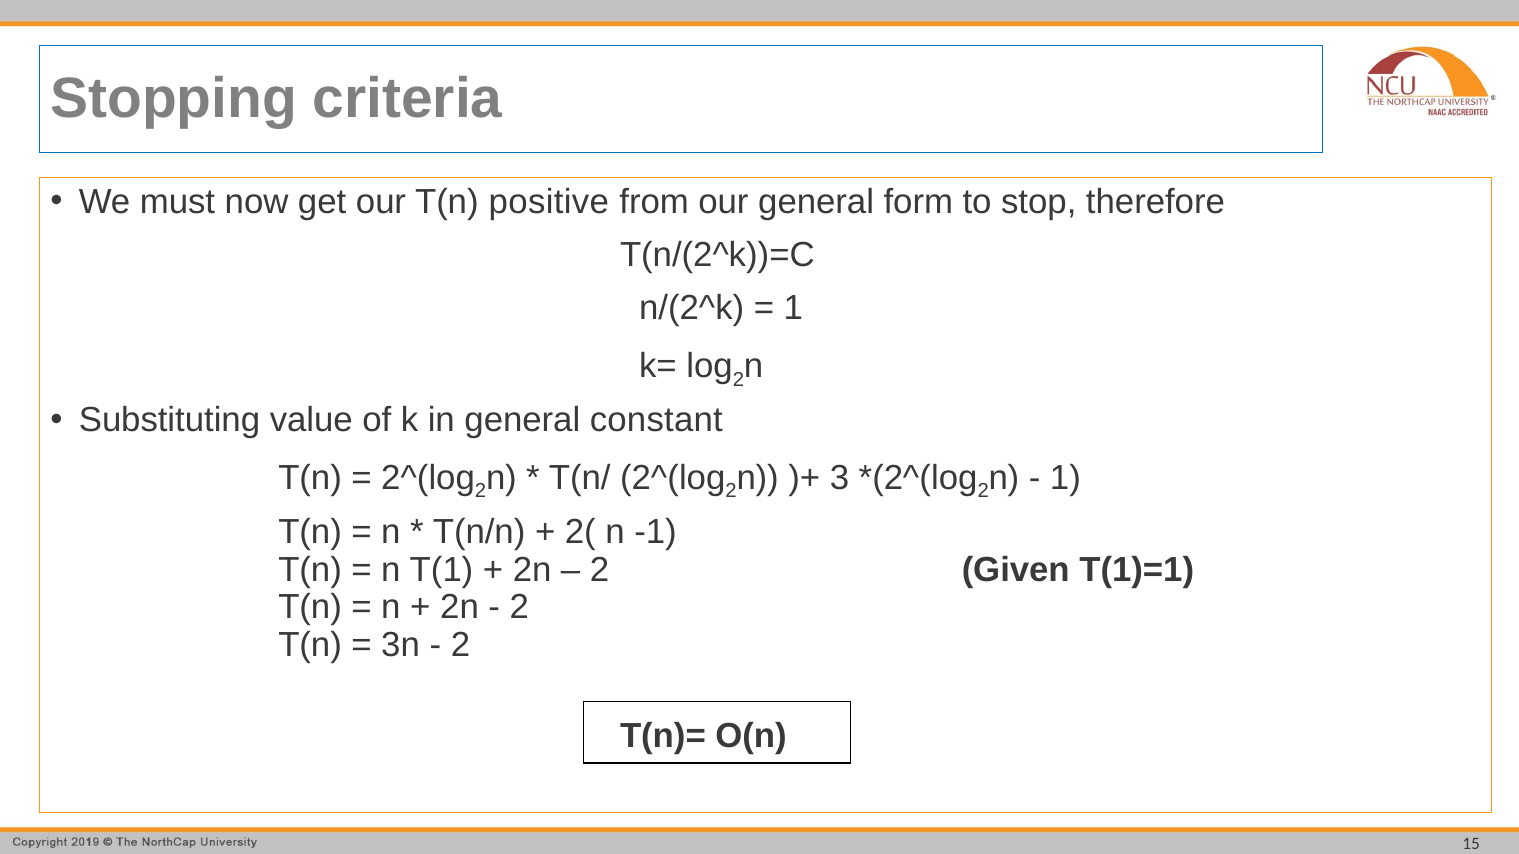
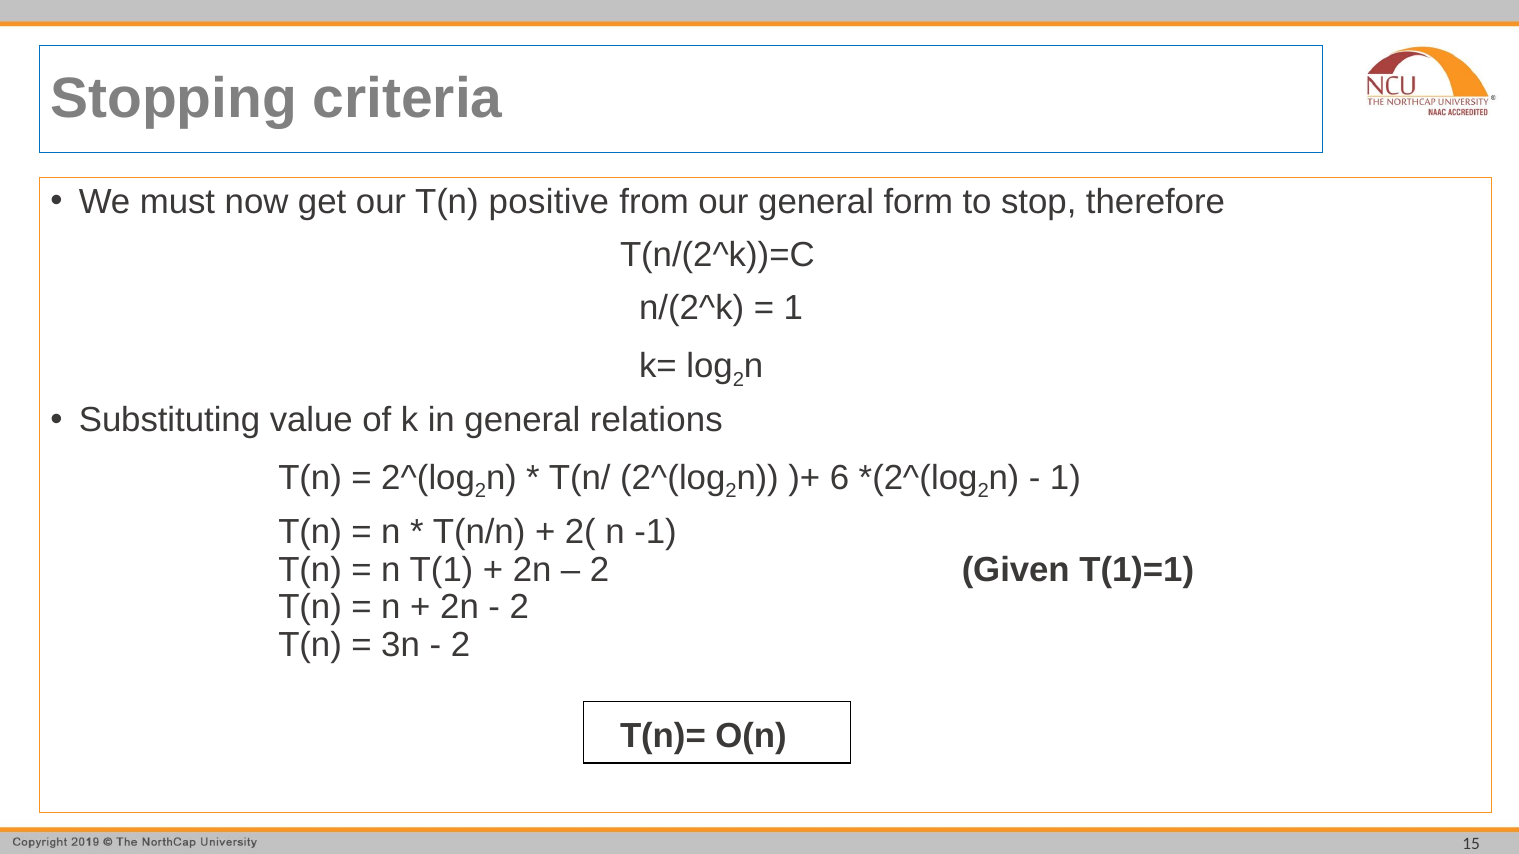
constant: constant -> relations
3: 3 -> 6
